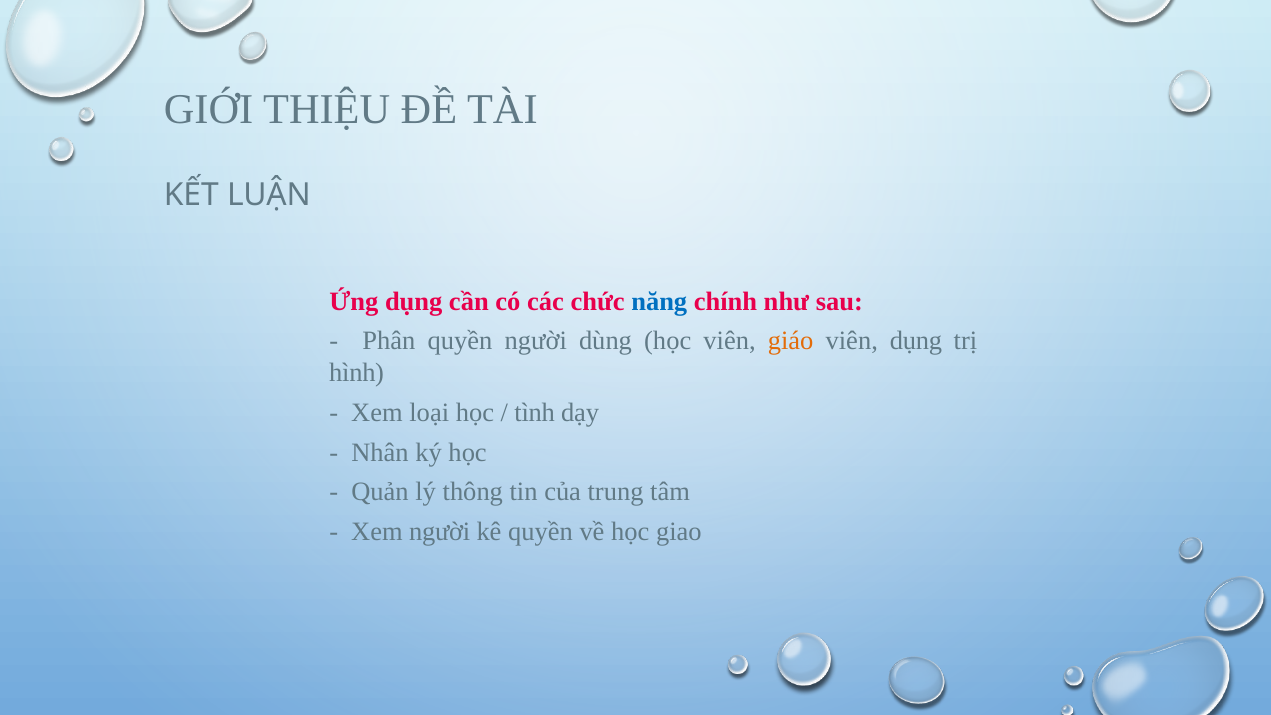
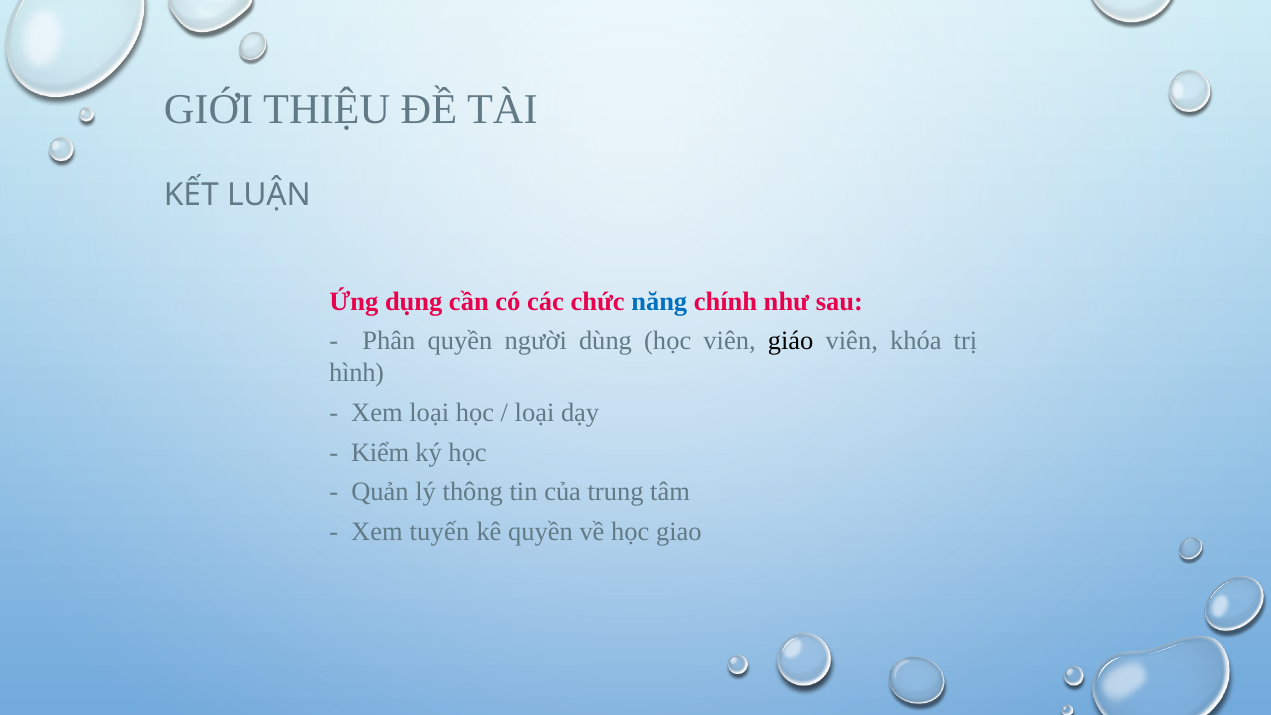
giáo colour: orange -> black
viên dụng: dụng -> khóa
tình at (535, 413): tình -> loại
Nhân: Nhân -> Kiểm
Xem người: người -> tuyến
